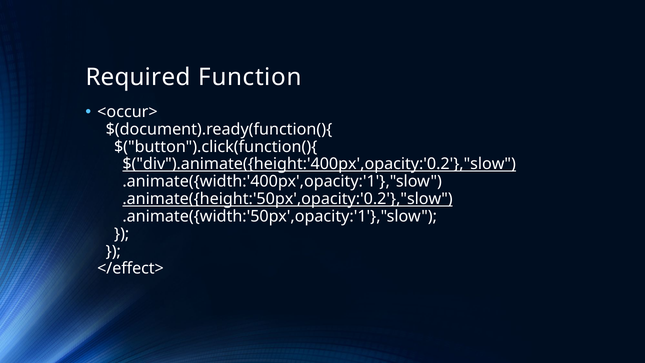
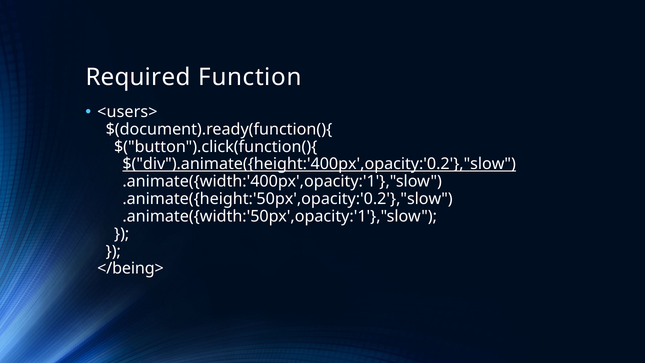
<occur>: <occur> -> <users>
.animate({height:'50px',opacity:'0.2'},"slow underline: present -> none
</effect>: </effect> -> </being>
